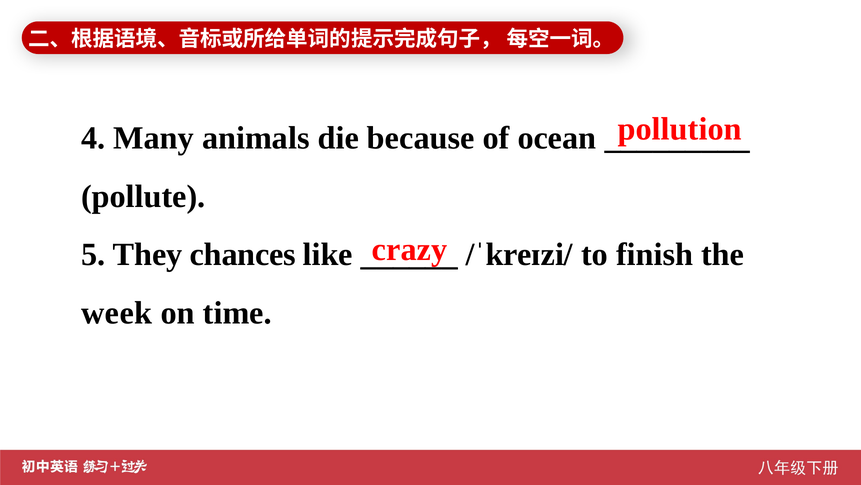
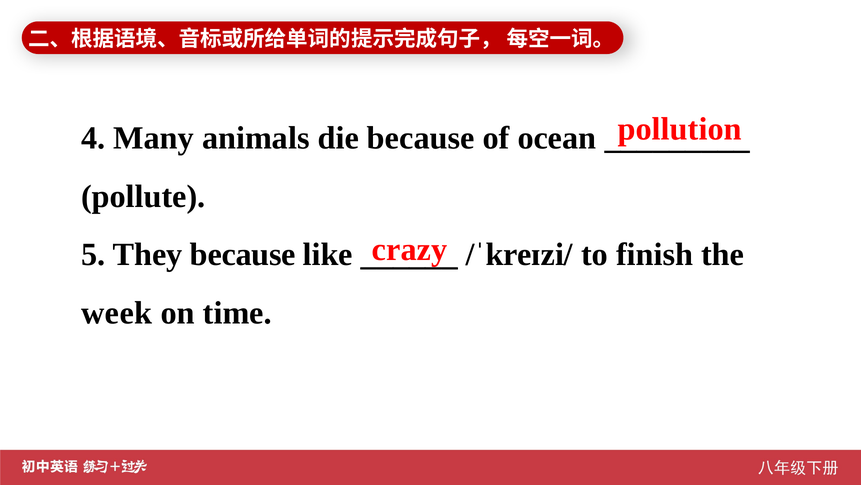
They chances: chances -> because
